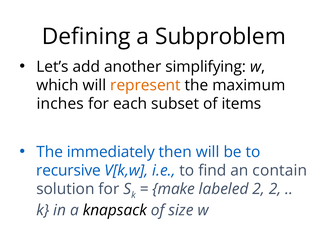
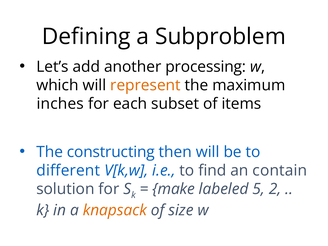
simplifying: simplifying -> processing
immediately: immediately -> constructing
recursive: recursive -> different
labeled 2: 2 -> 5
knapsack colour: black -> orange
